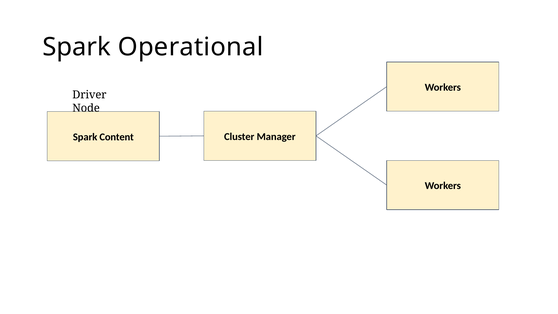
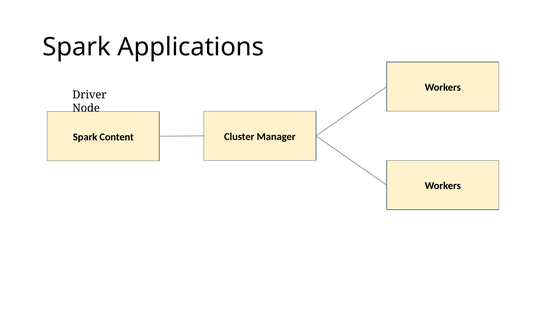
Operational: Operational -> Applications
